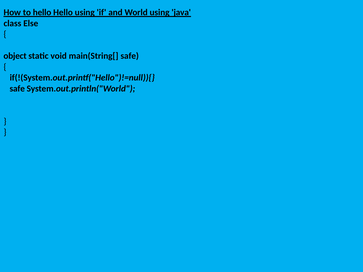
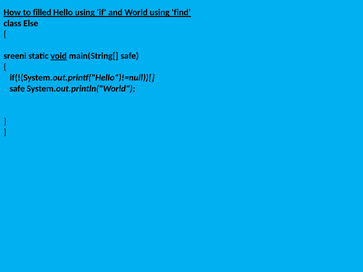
to hello: hello -> filled
java: java -> find
object: object -> sreeni
void underline: none -> present
